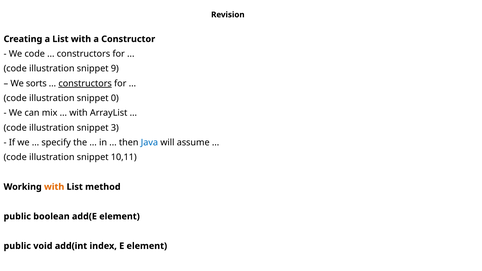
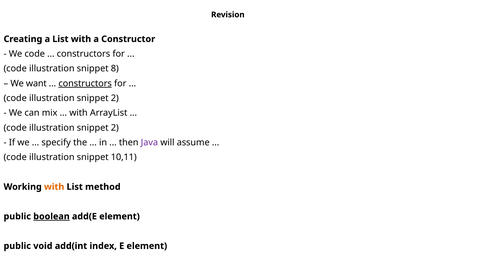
9: 9 -> 8
sorts: sorts -> want
0 at (115, 98): 0 -> 2
3 at (115, 128): 3 -> 2
Java colour: blue -> purple
boolean underline: none -> present
